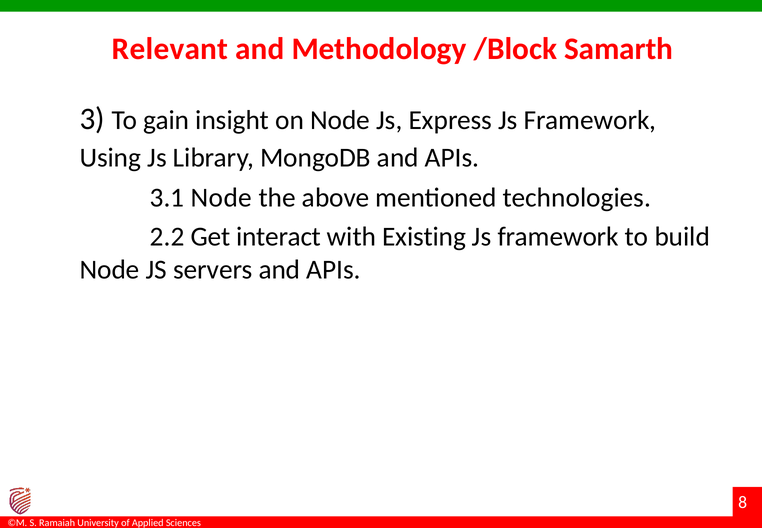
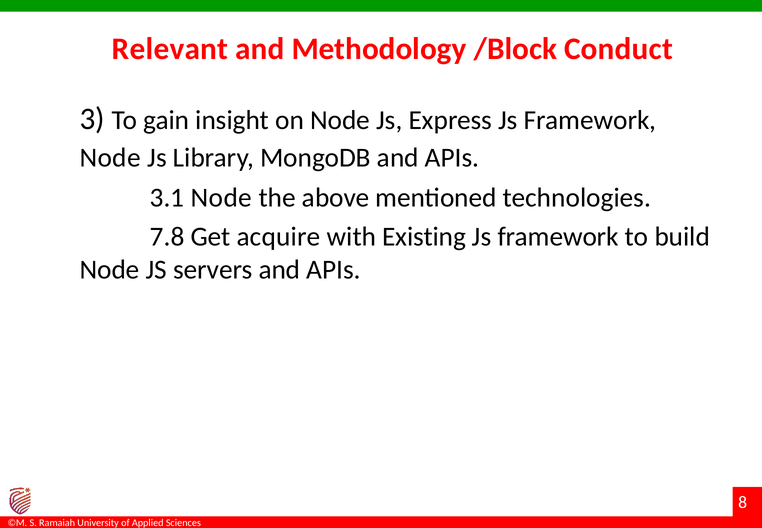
Samarth: Samarth -> Conduct
Using at (110, 158): Using -> Node
2.2: 2.2 -> 7.8
interact: interact -> acquire
